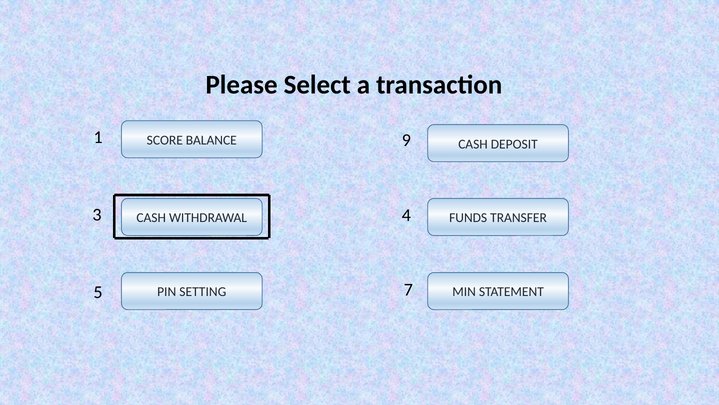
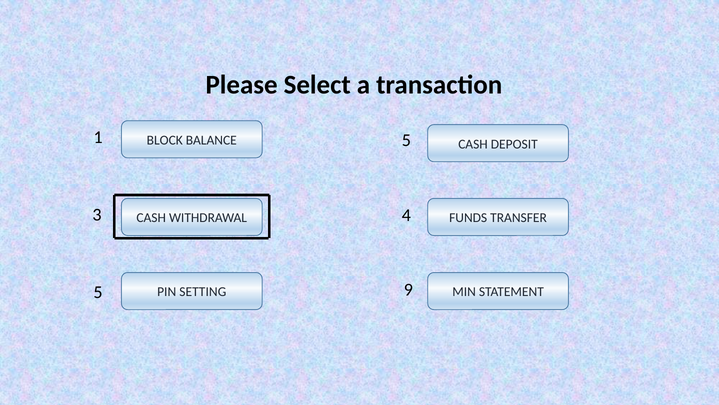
1 9: 9 -> 5
SCORE: SCORE -> BLOCK
7: 7 -> 9
